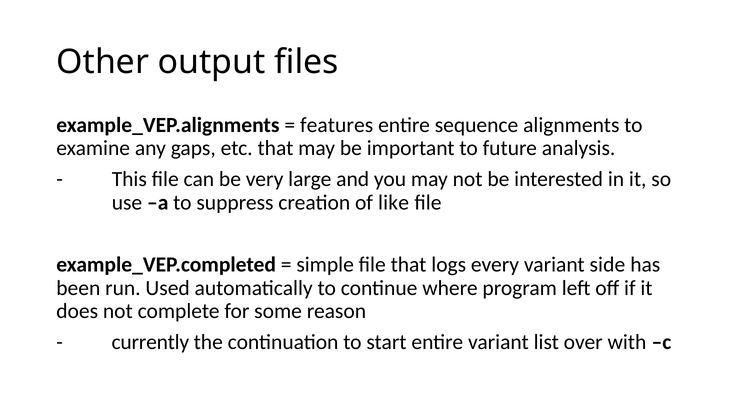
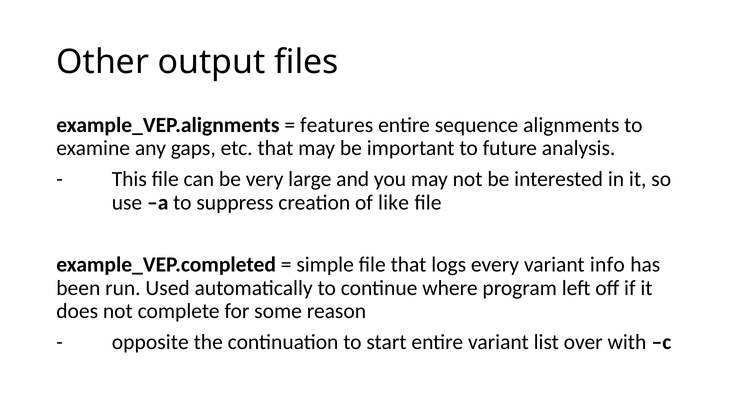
side: side -> info
currently: currently -> opposite
